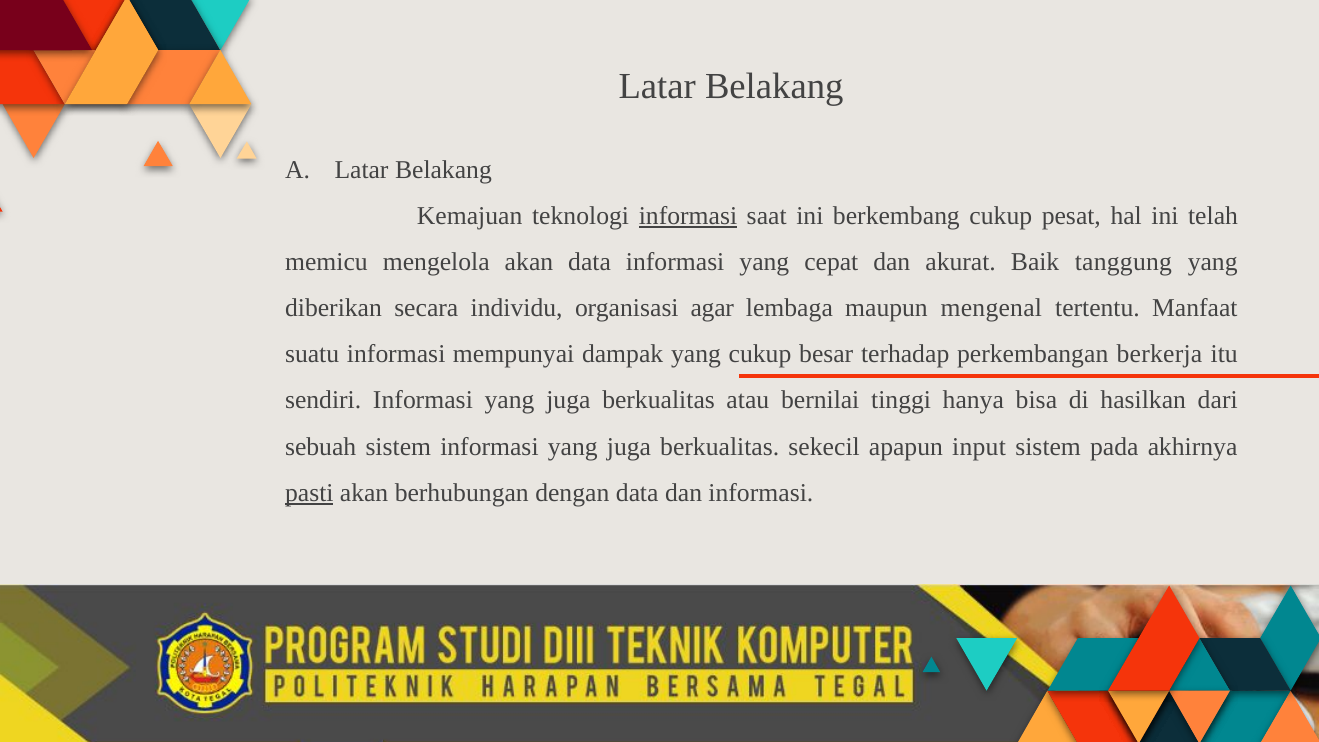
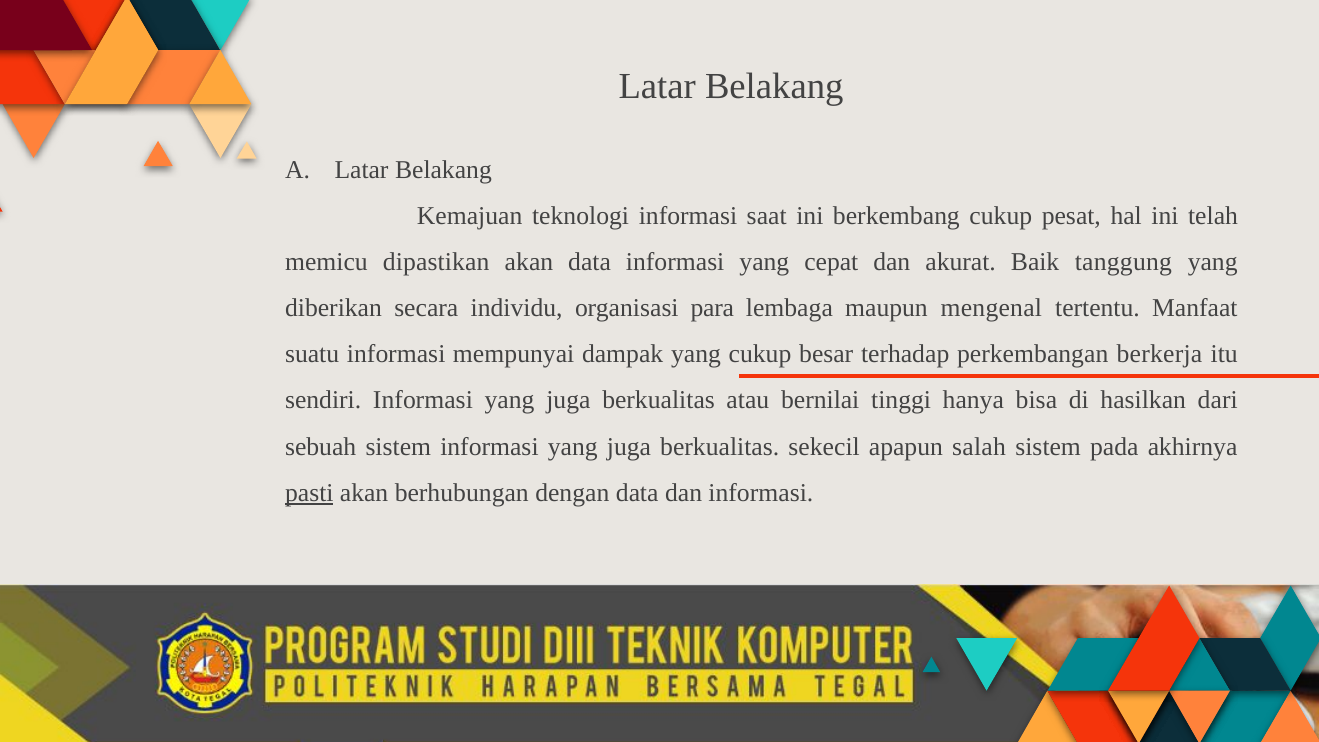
informasi at (688, 216) underline: present -> none
mengelola: mengelola -> dipastikan
agar: agar -> para
input: input -> salah
